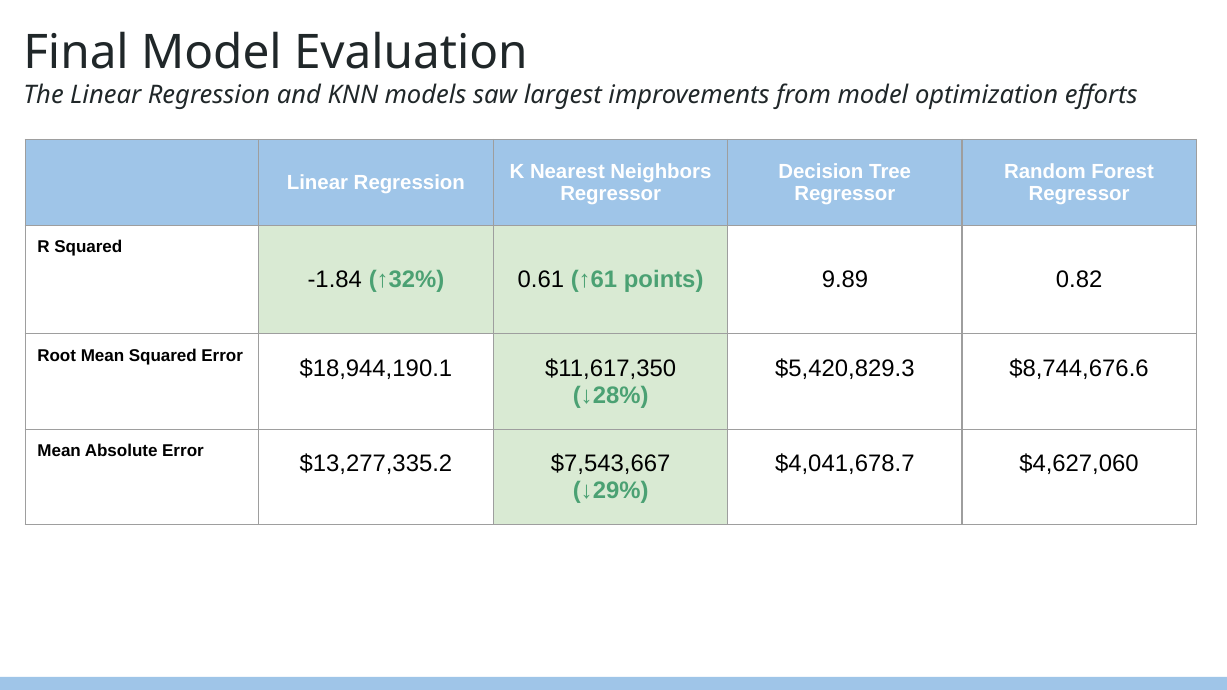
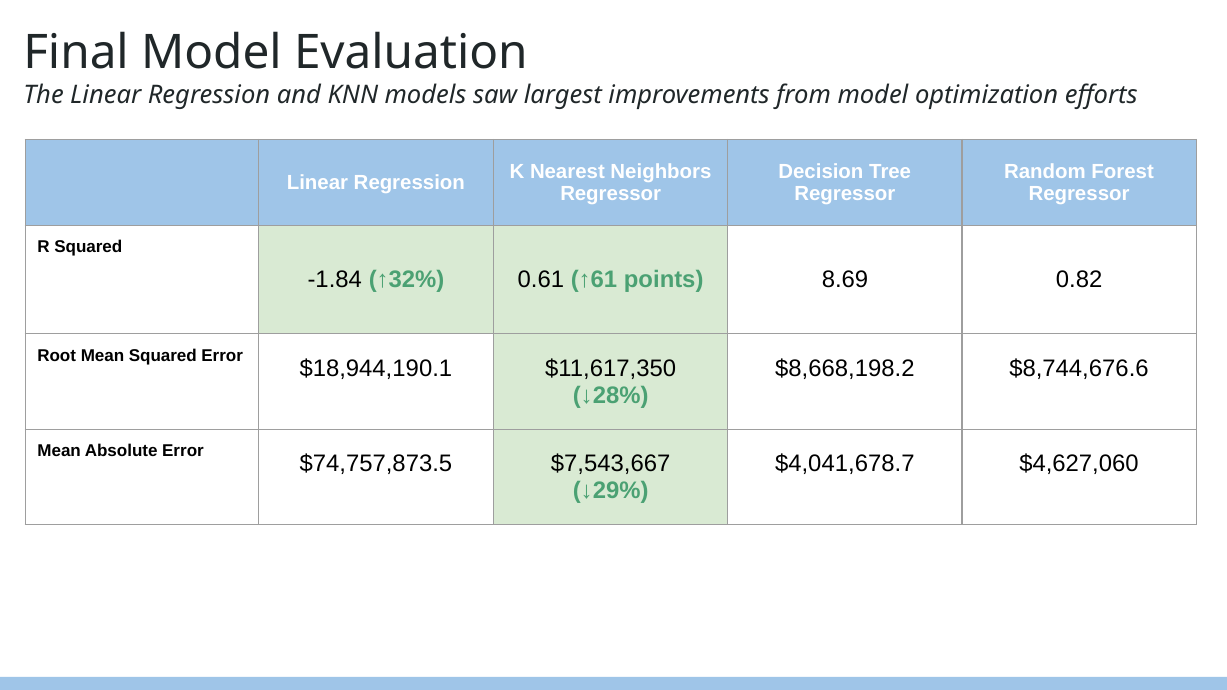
9.89: 9.89 -> 8.69
$5,420,829.3: $5,420,829.3 -> $8,668,198.2
$13,277,335.2: $13,277,335.2 -> $74,757,873.5
